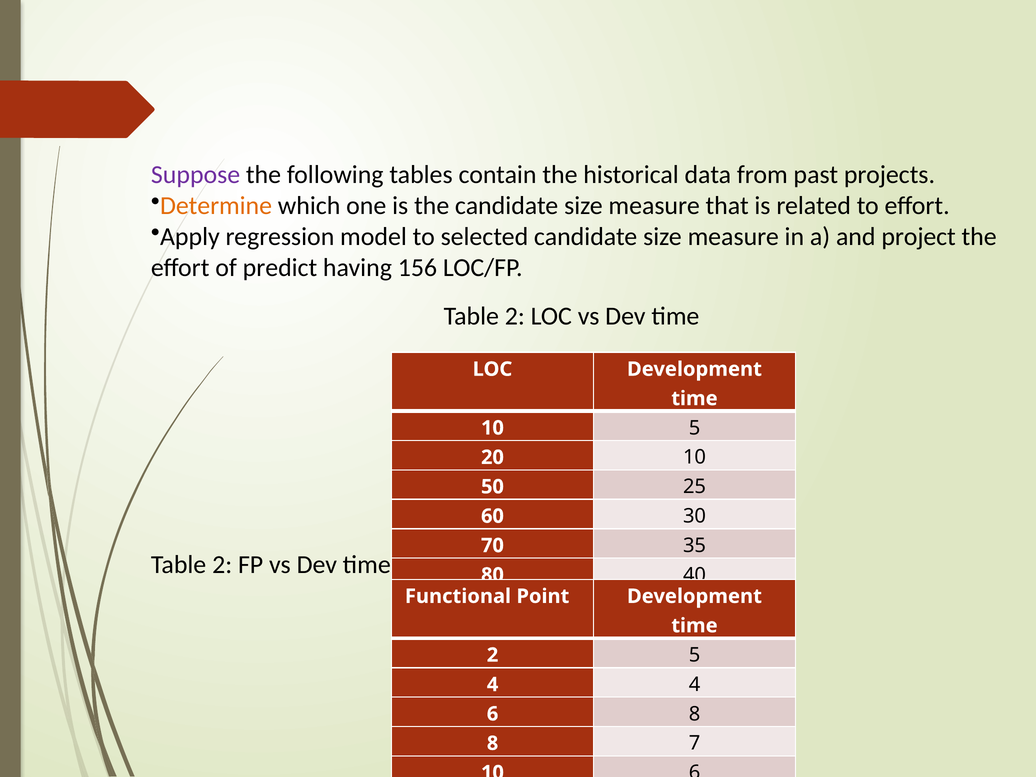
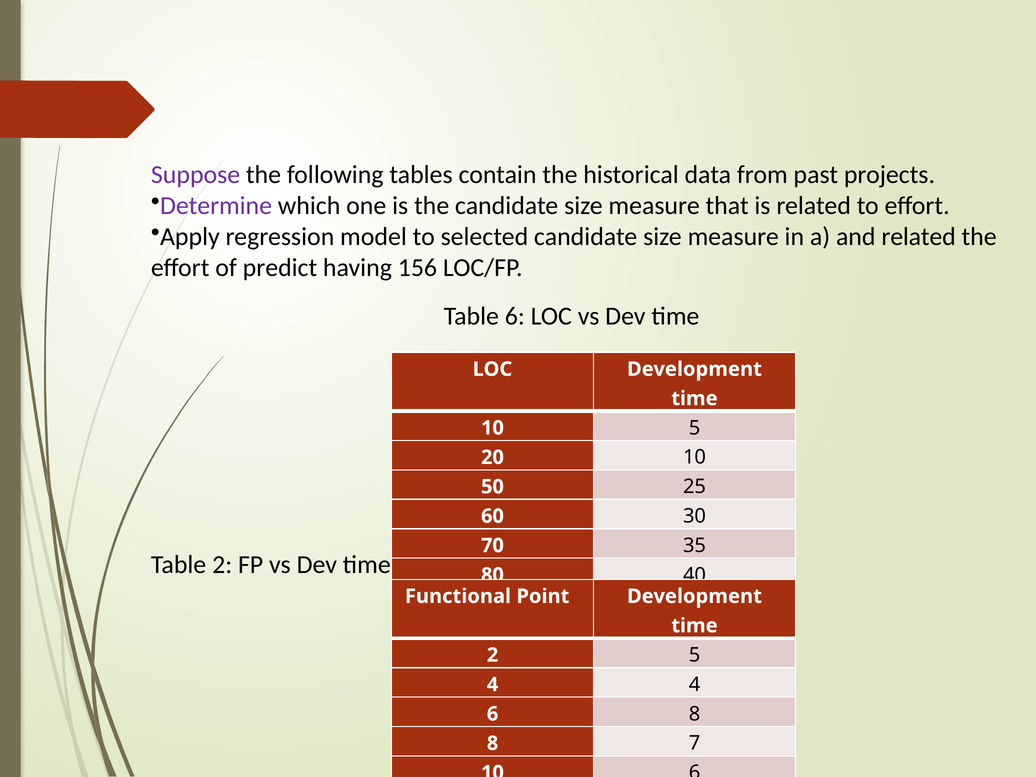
Determine colour: orange -> purple
and project: project -> related
2 at (515, 316): 2 -> 6
